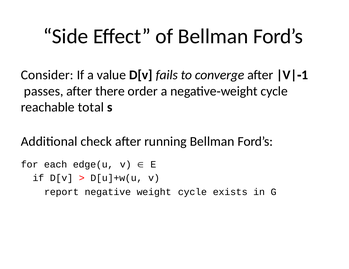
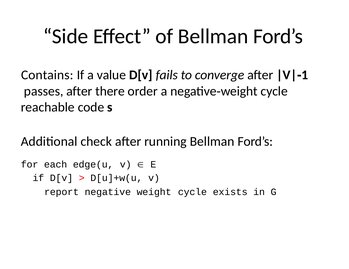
Consider: Consider -> Contains
total: total -> code
